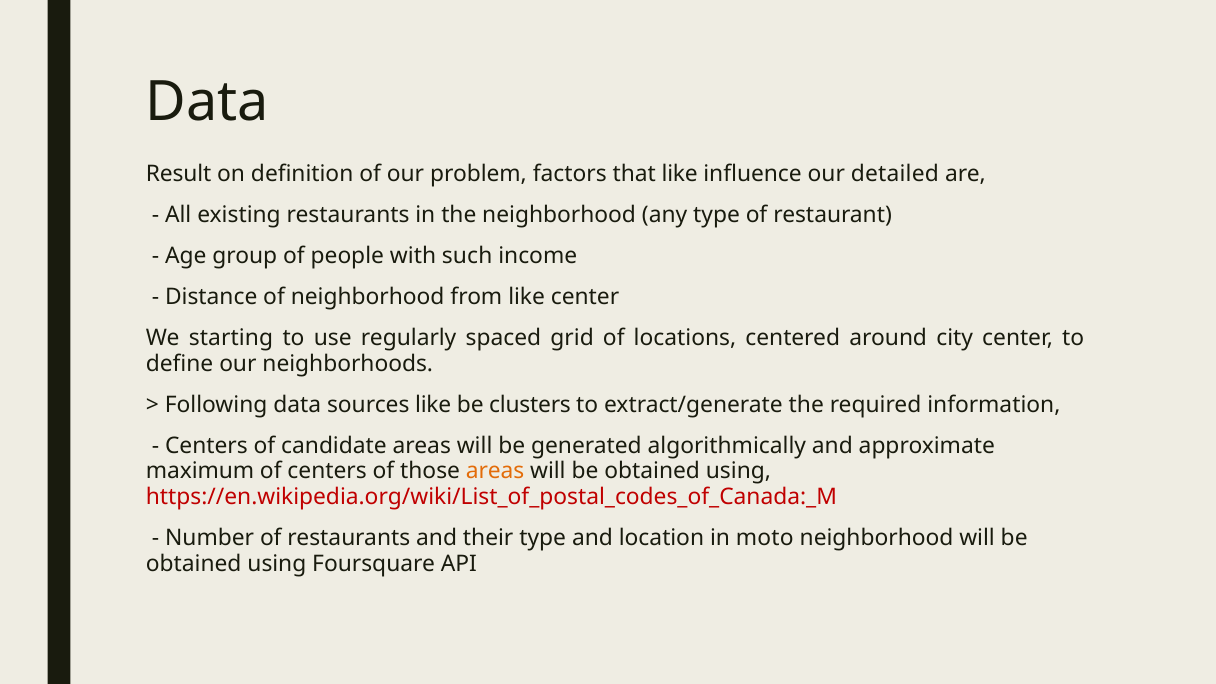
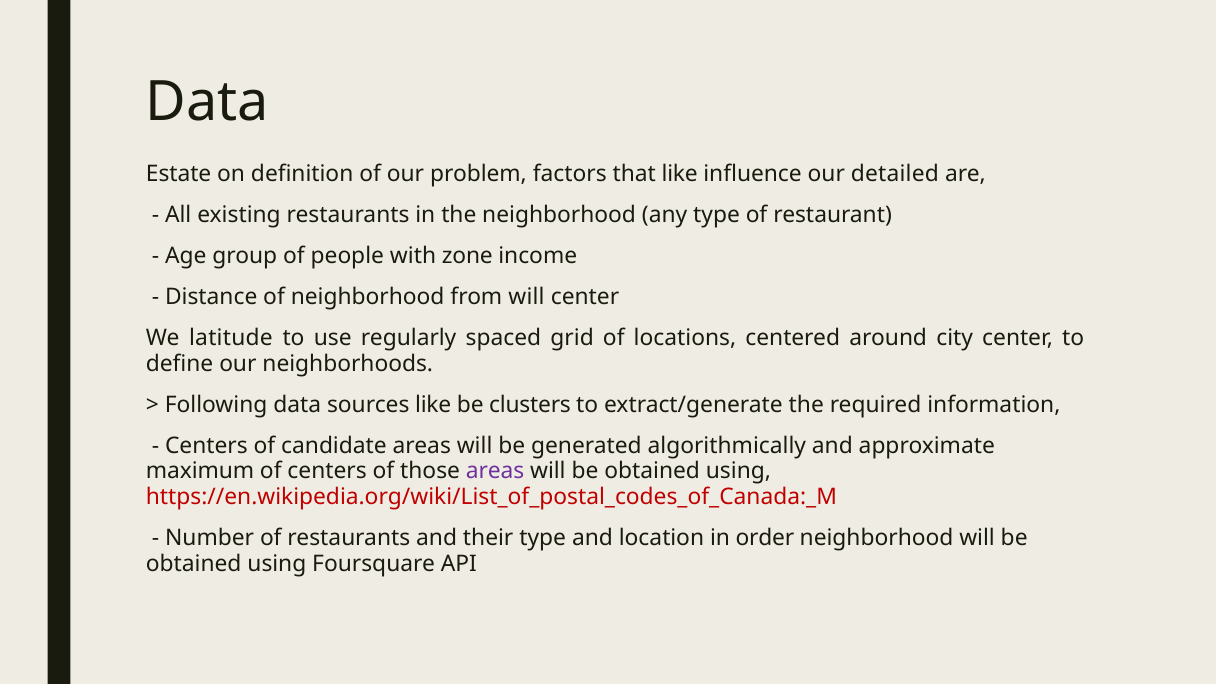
Result: Result -> Estate
such: such -> zone
from like: like -> will
starting: starting -> latitude
areas at (495, 471) colour: orange -> purple
moto: moto -> order
